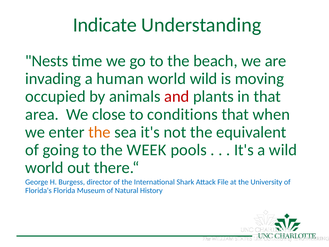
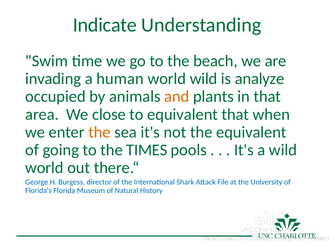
Nests: Nests -> Swim
moving: moving -> analyze
and colour: red -> orange
to conditions: conditions -> equivalent
WEEK: WEEK -> TIMES
